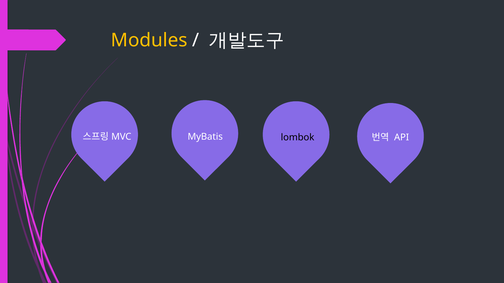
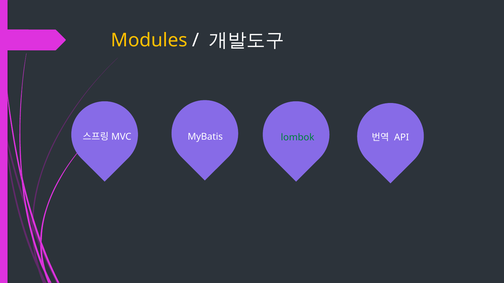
lombok colour: black -> green
